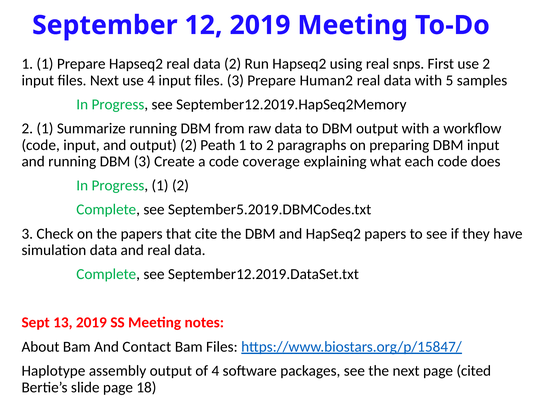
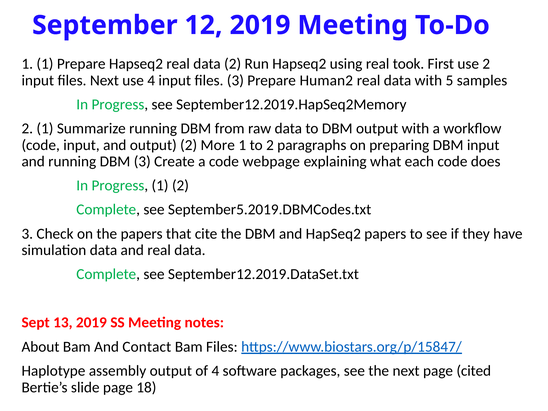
snps: snps -> took
Peath: Peath -> More
coverage: coverage -> webpage
